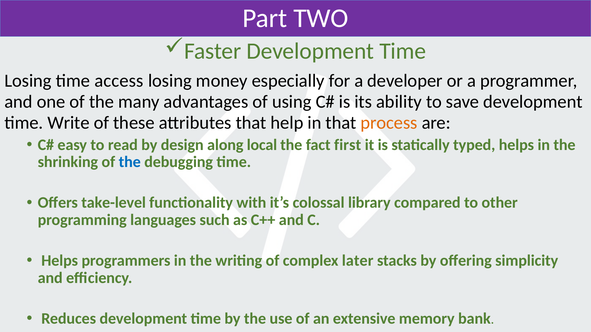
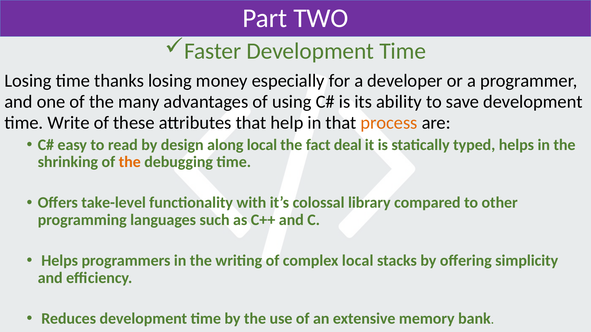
access: access -> thanks
first: first -> deal
the at (130, 162) colour: blue -> orange
complex later: later -> local
